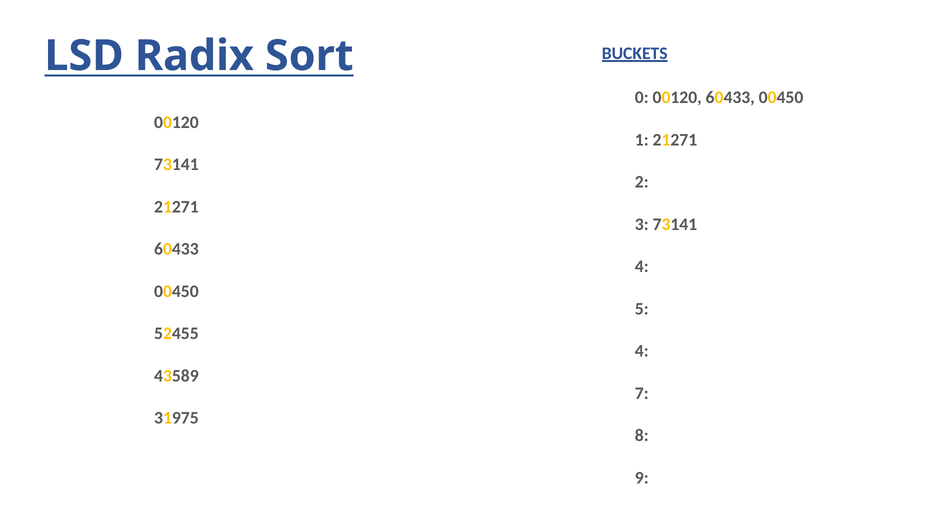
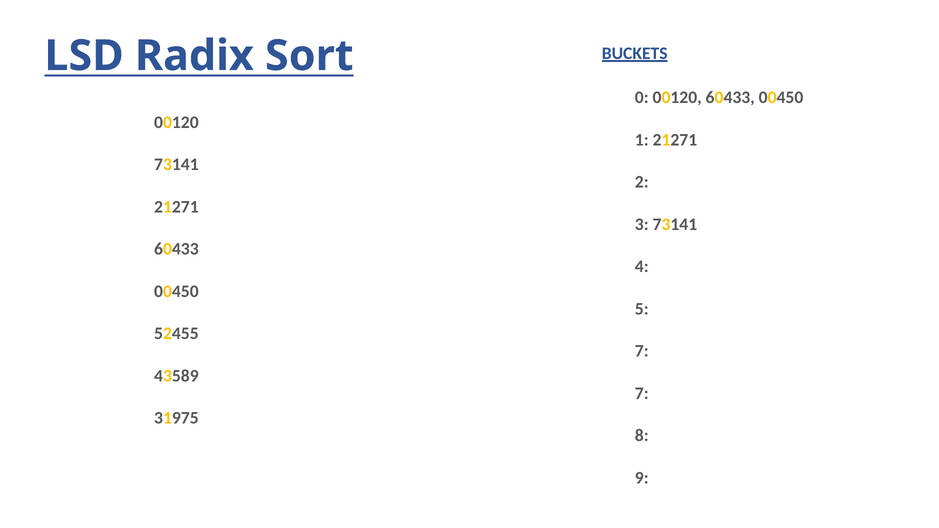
4 at (642, 351): 4 -> 7
